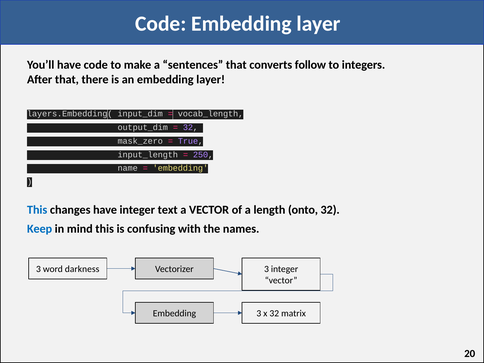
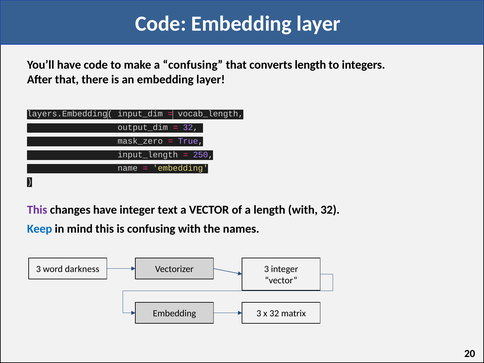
a sentences: sentences -> confusing
converts follow: follow -> length
This at (37, 210) colour: blue -> purple
length onto: onto -> with
